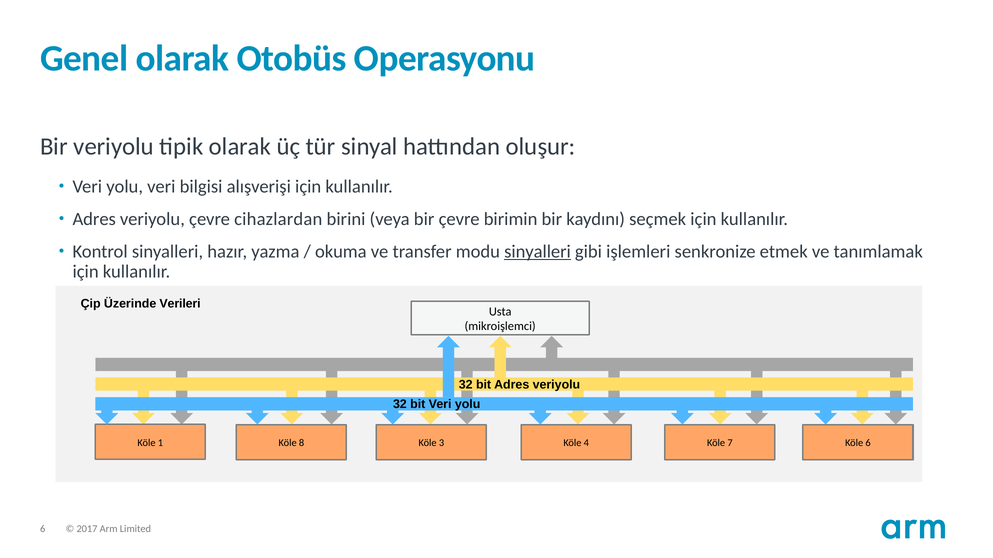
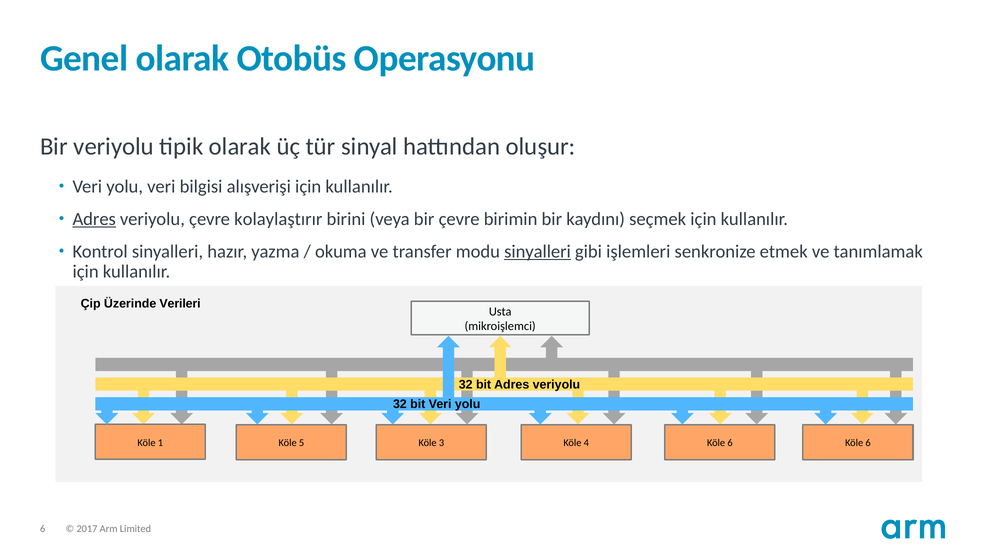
Adres at (94, 219) underline: none -> present
cihazlardan: cihazlardan -> kolaylaştırır
8: 8 -> 5
4 Köle 7: 7 -> 6
